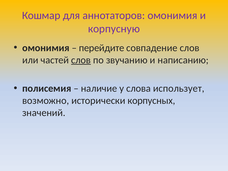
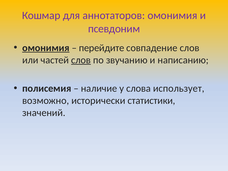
корпусную: корпусную -> псевдоним
омонимия at (46, 48) underline: none -> present
корпусных: корпусных -> статистики
